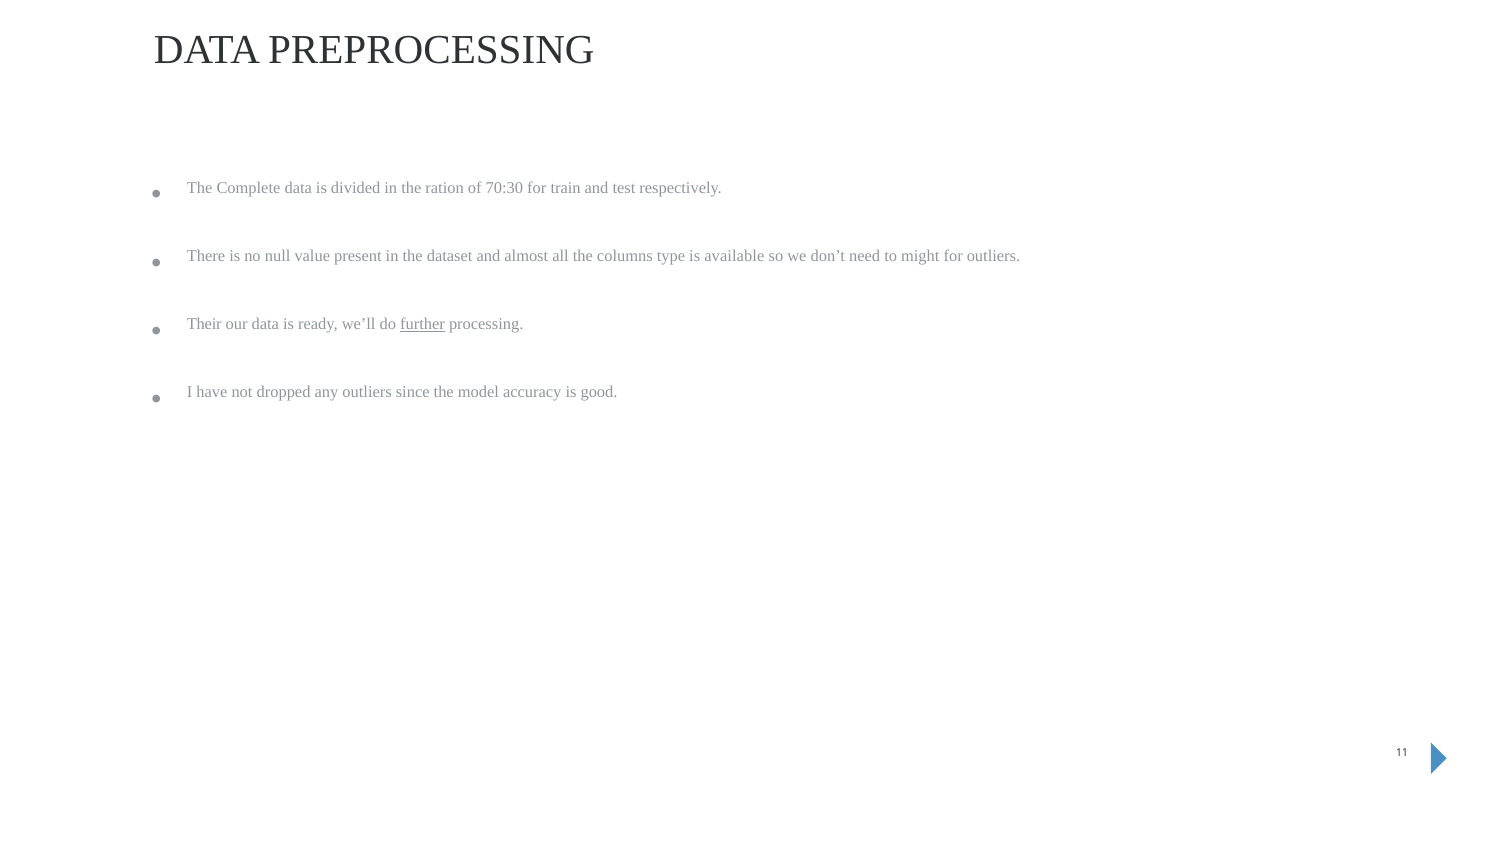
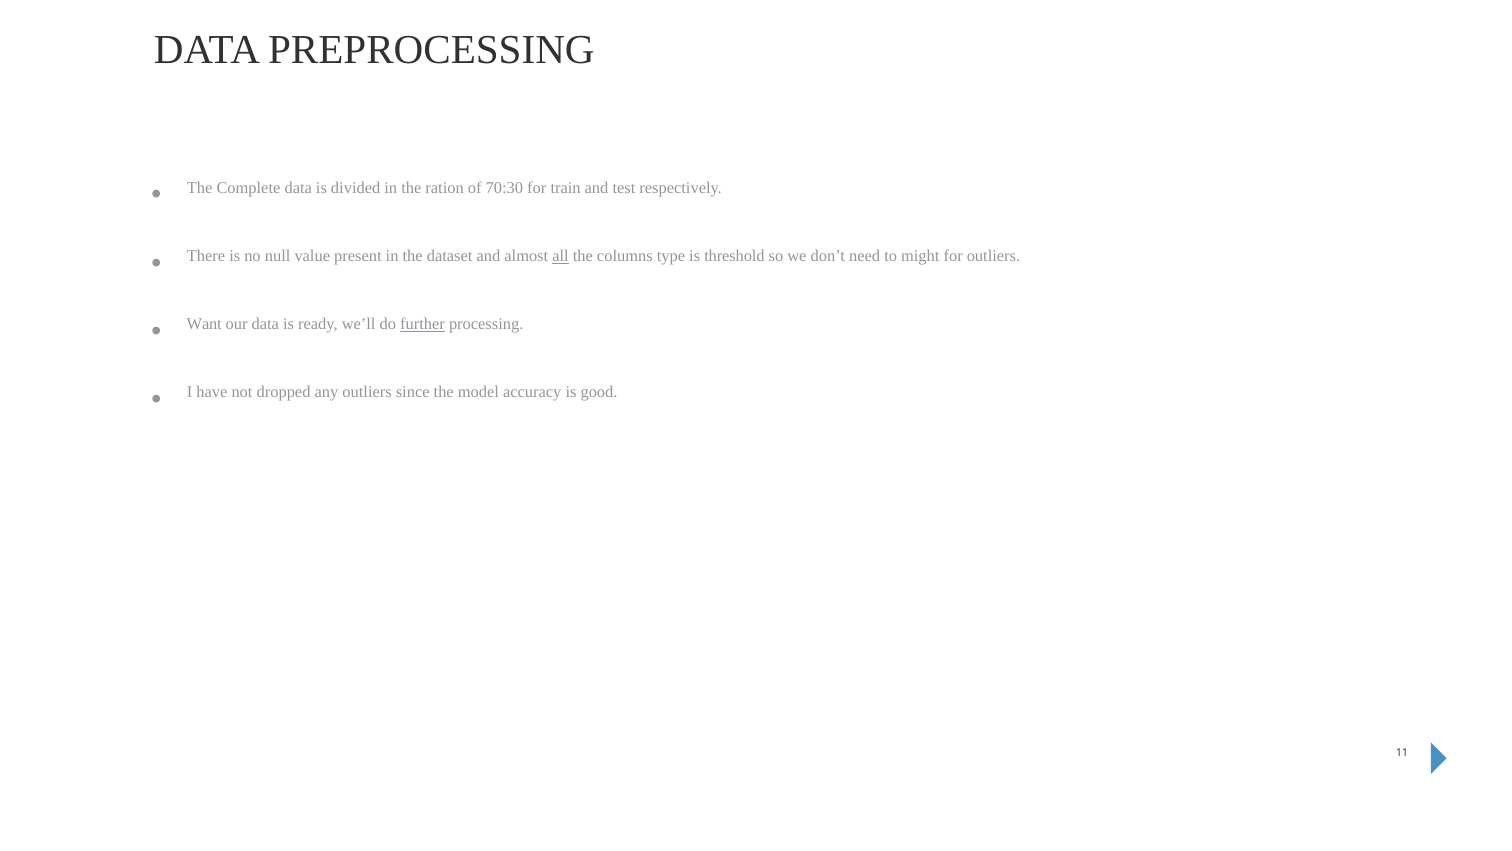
all underline: none -> present
available: available -> threshold
Their: Their -> Want
